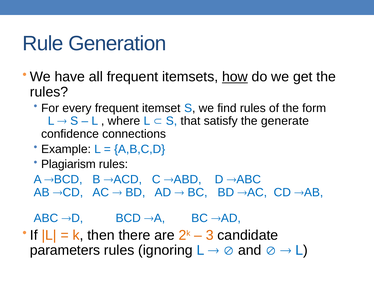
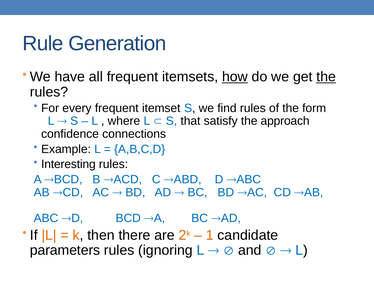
the at (326, 77) underline: none -> present
generate: generate -> approach
Plagiarism: Plagiarism -> Interesting
3: 3 -> 1
